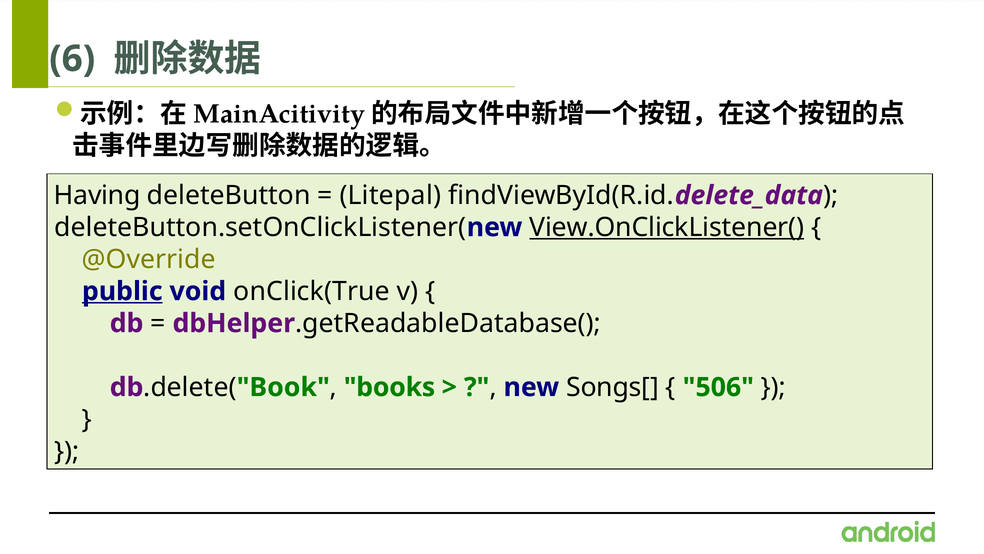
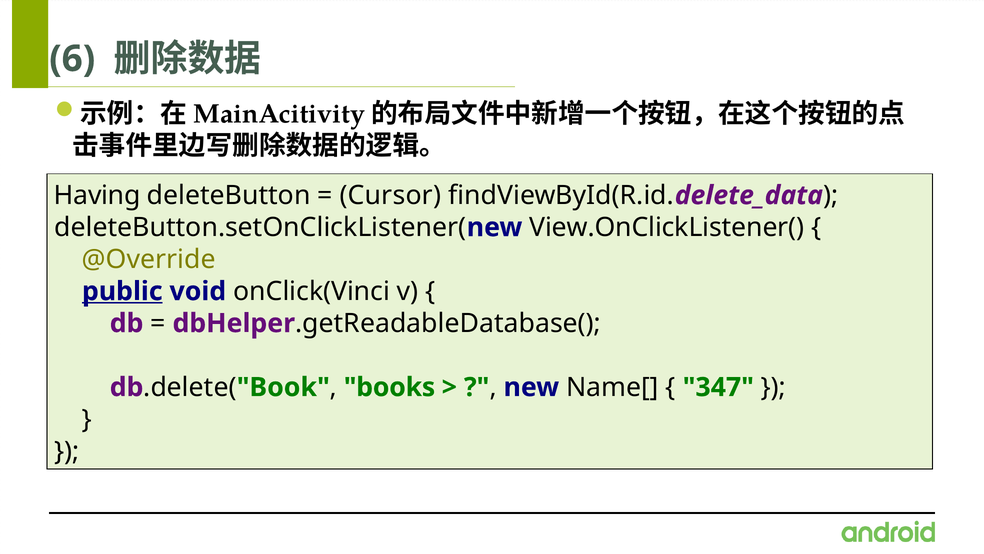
Litepal: Litepal -> Cursor
View.OnClickListener( underline: present -> none
onClick(True: onClick(True -> onClick(Vinci
Songs[: Songs[ -> Name[
506: 506 -> 347
